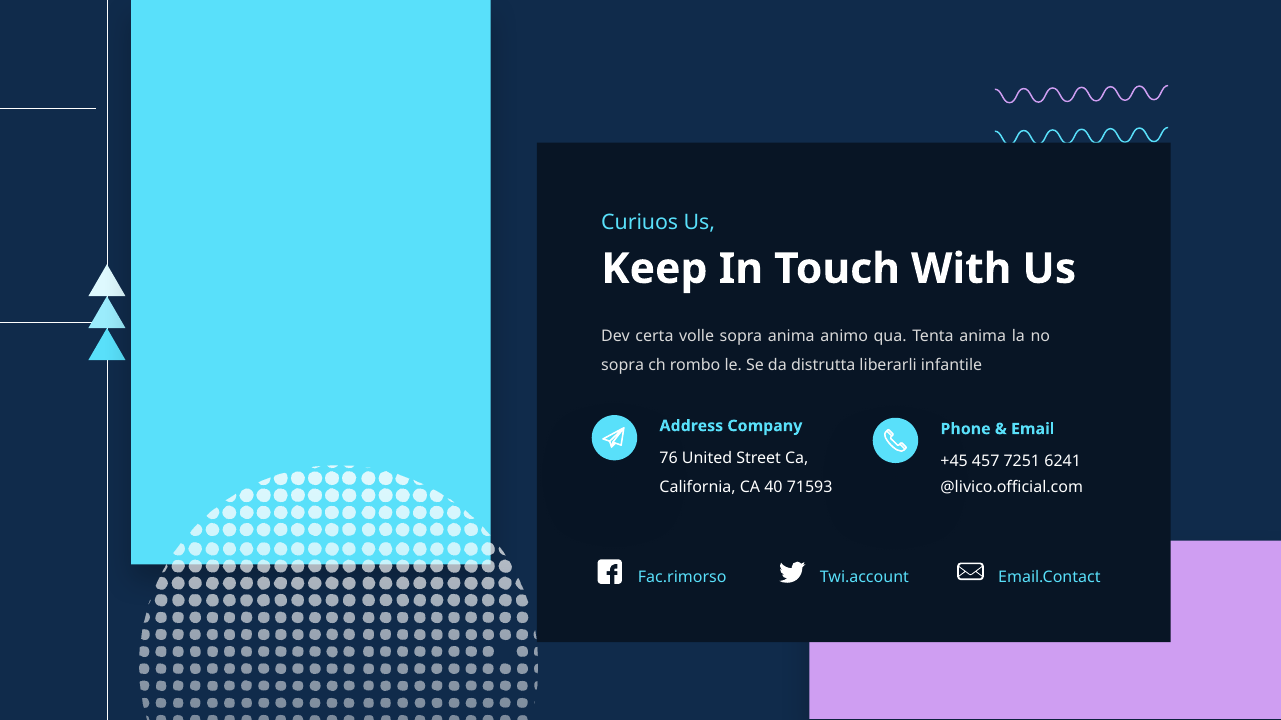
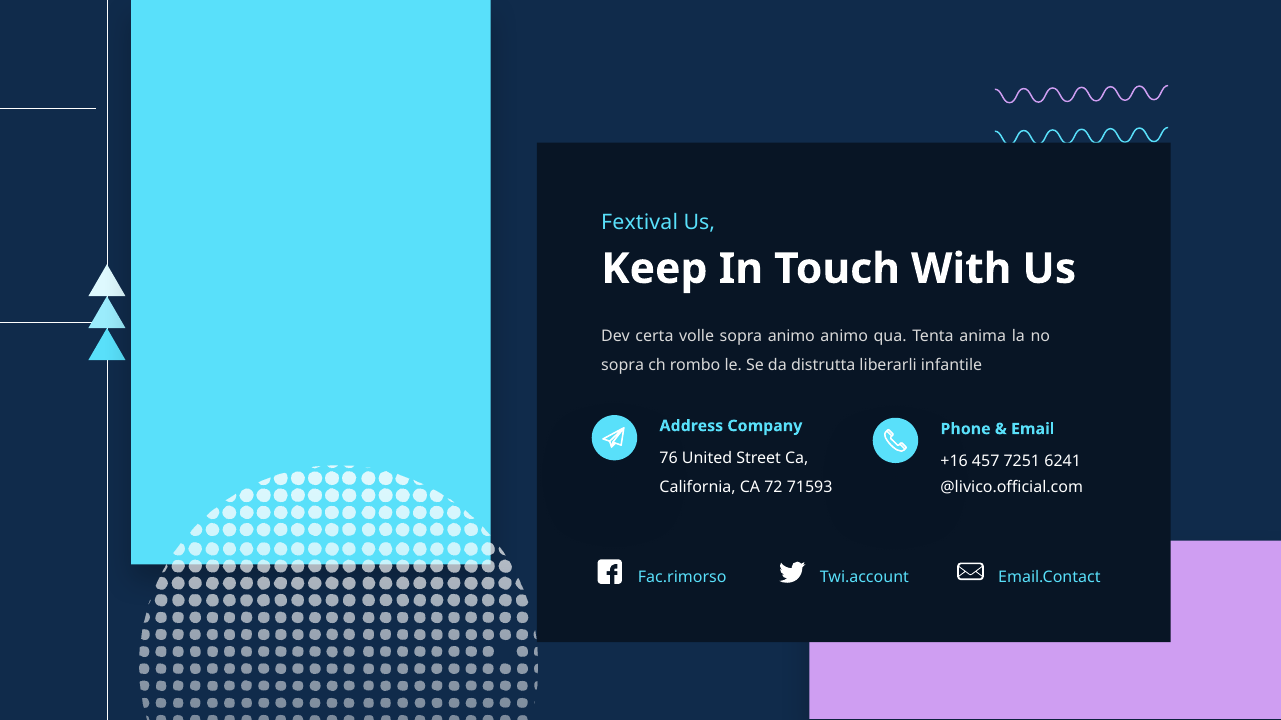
Curiuos: Curiuos -> Fextival
sopra anima: anima -> animo
+45: +45 -> +16
40: 40 -> 72
